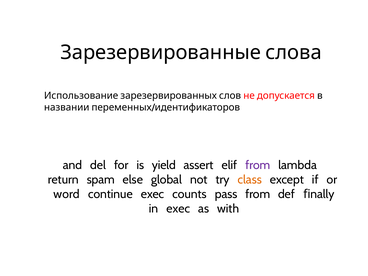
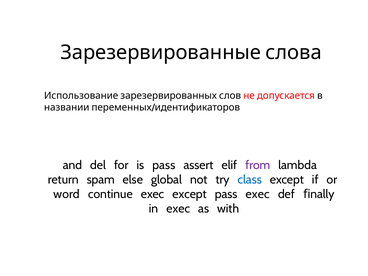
is yield: yield -> pass
class colour: orange -> blue
exec counts: counts -> except
pass from: from -> exec
